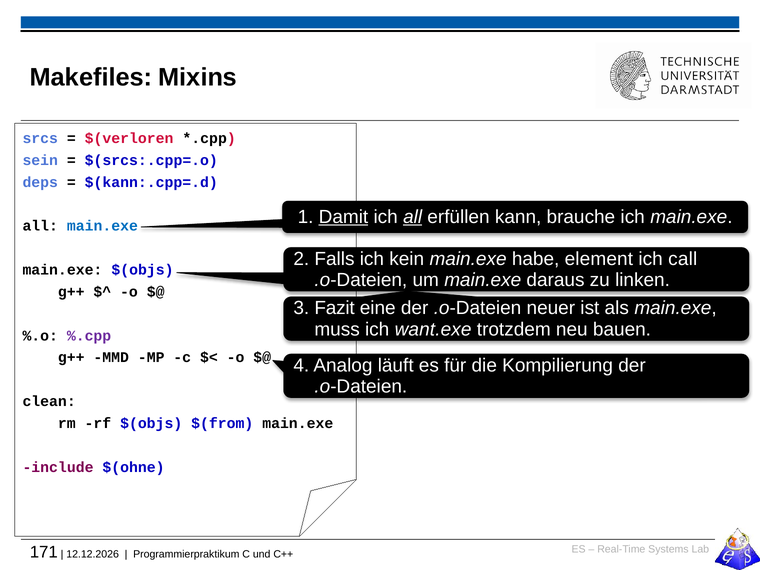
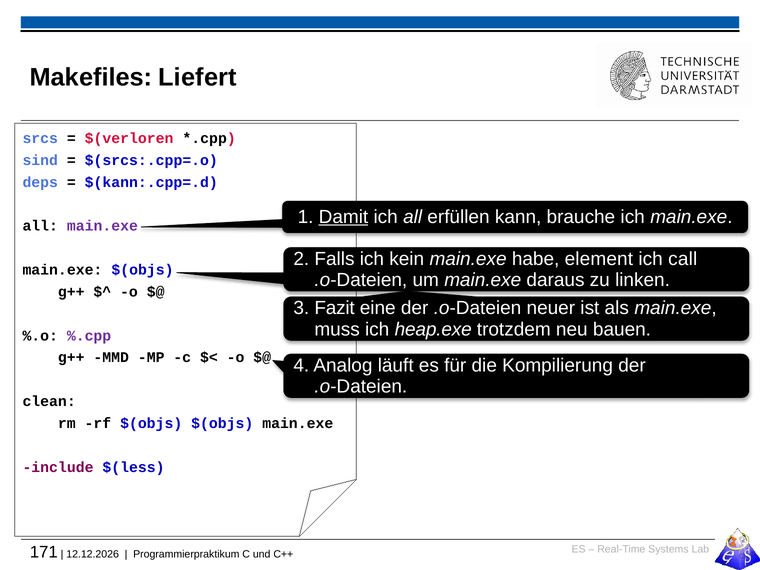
Mixins: Mixins -> Liefert
sein: sein -> sind
all at (413, 217) underline: present -> none
main.exe at (102, 226) colour: blue -> purple
want.exe: want.exe -> heap.exe
$(objs $(from: $(from -> $(objs
$(ohne: $(ohne -> $(less
